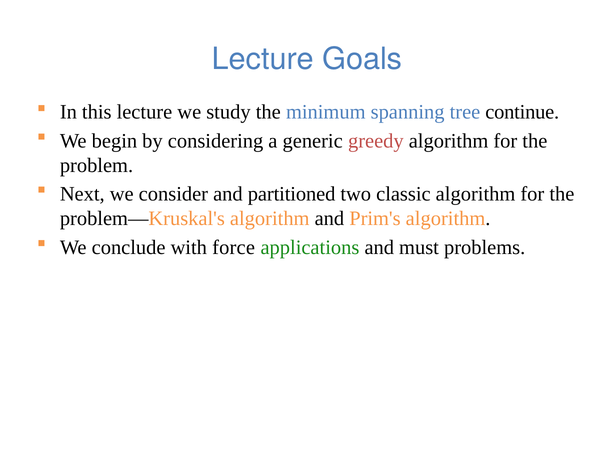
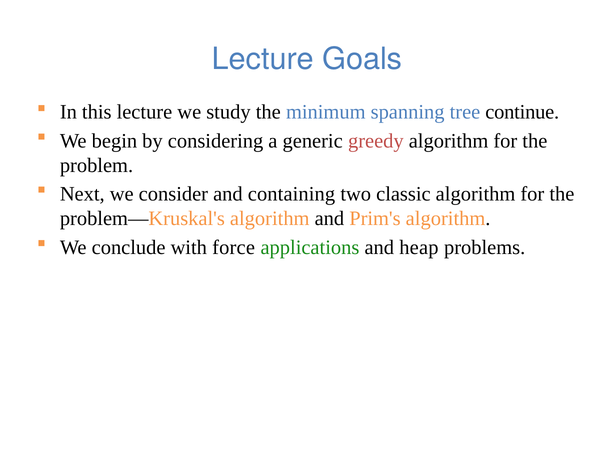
partitioned: partitioned -> containing
must: must -> heap
